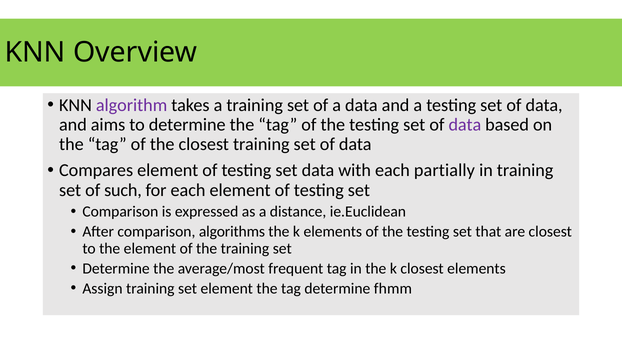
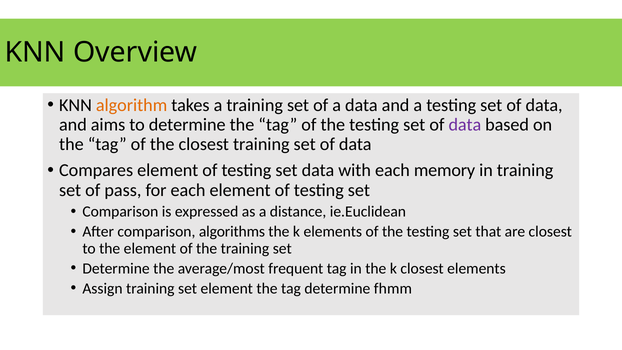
algorithm colour: purple -> orange
partially: partially -> memory
such: such -> pass
